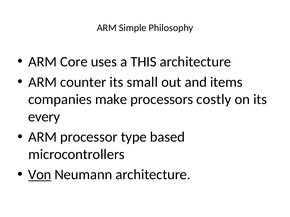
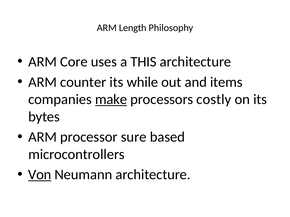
Simple: Simple -> Length
small: small -> while
make underline: none -> present
every: every -> bytes
type: type -> sure
